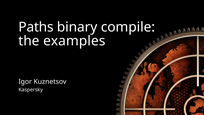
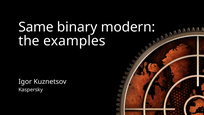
Paths: Paths -> Same
compile: compile -> modern
